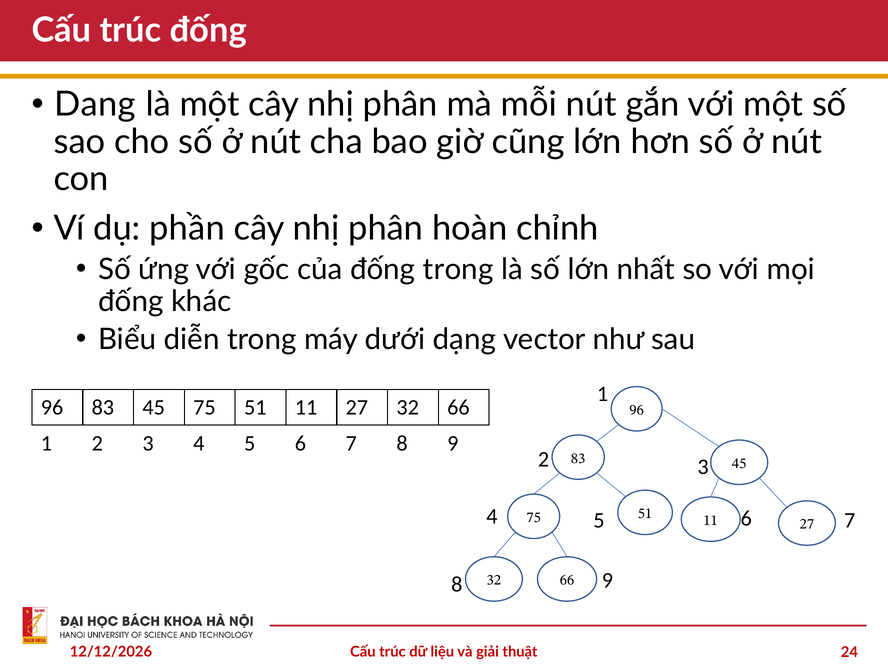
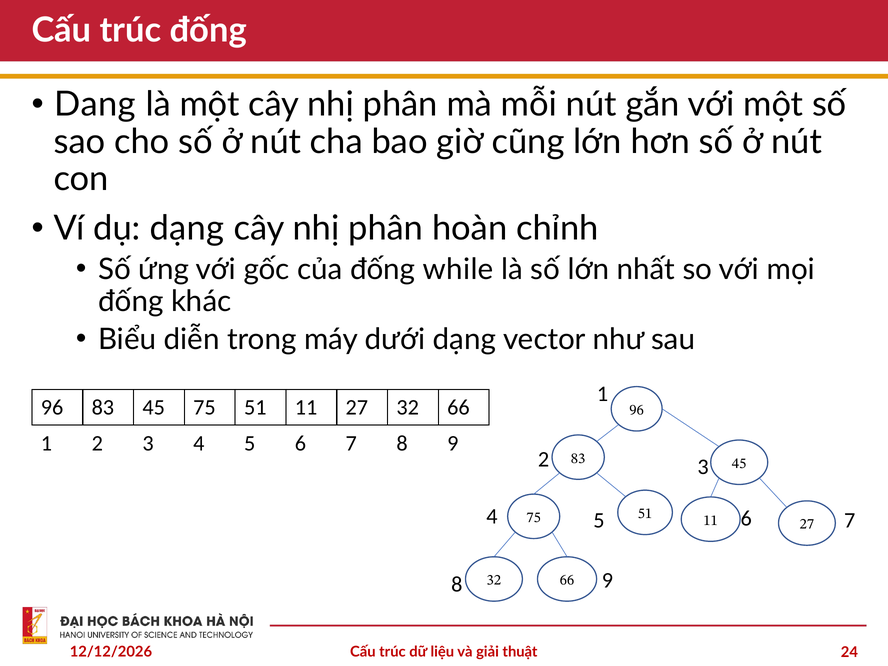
dụ phần: phần -> dạng
đống trong: trong -> while
